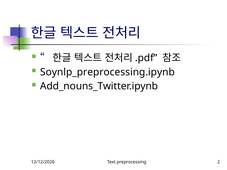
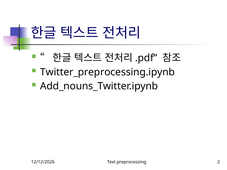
Soynlp_preprocessing.ipynb: Soynlp_preprocessing.ipynb -> Twitter_preprocessing.ipynb
